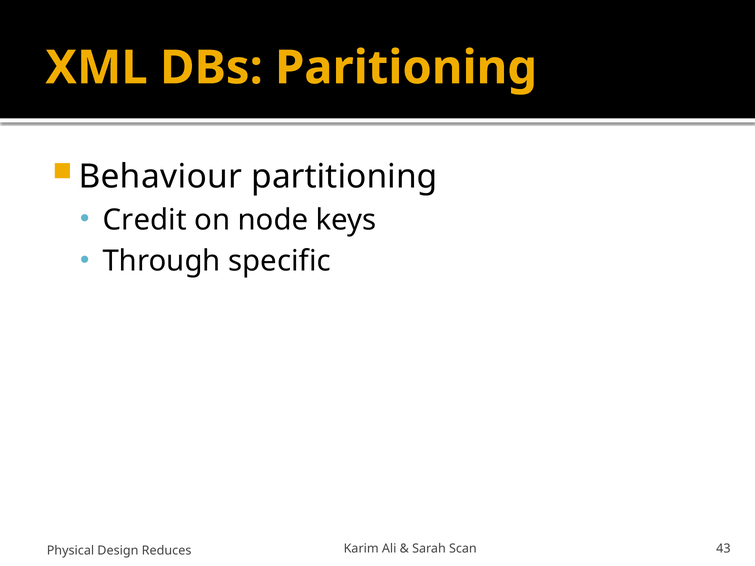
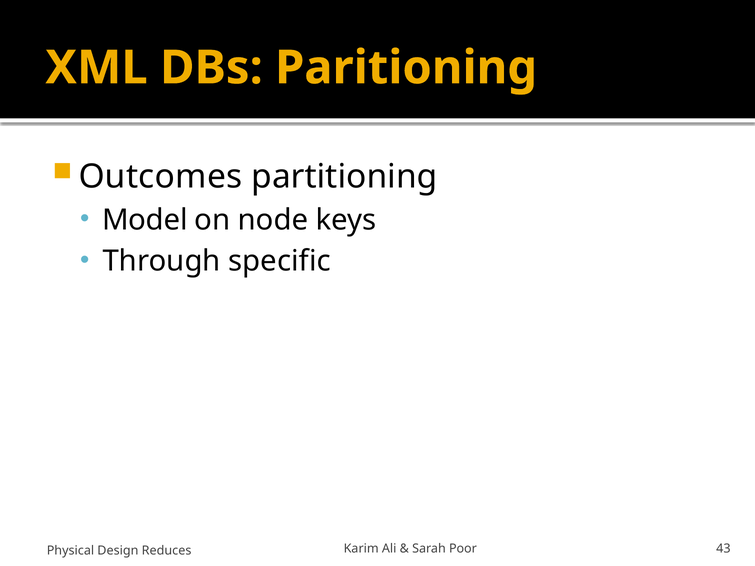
Behaviour: Behaviour -> Outcomes
Credit: Credit -> Model
Scan: Scan -> Poor
